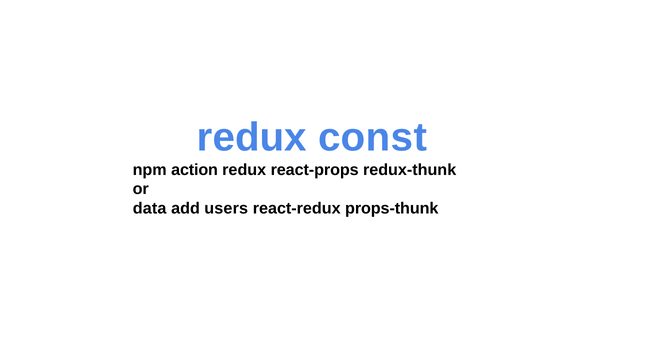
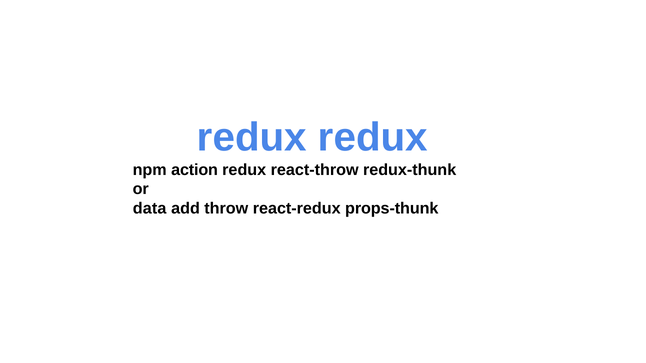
redux const: const -> redux
react-props: react-props -> react-throw
users: users -> throw
